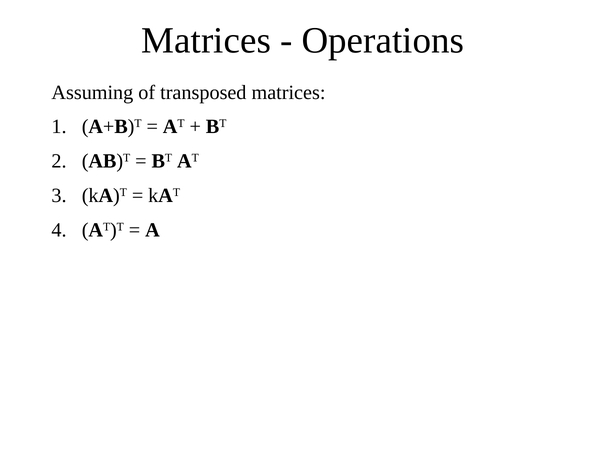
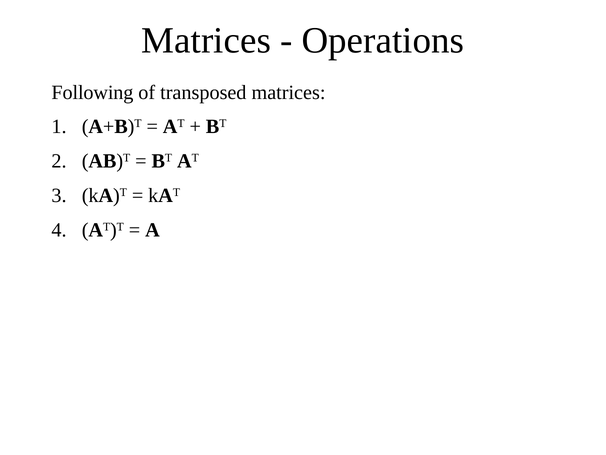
Assuming: Assuming -> Following
